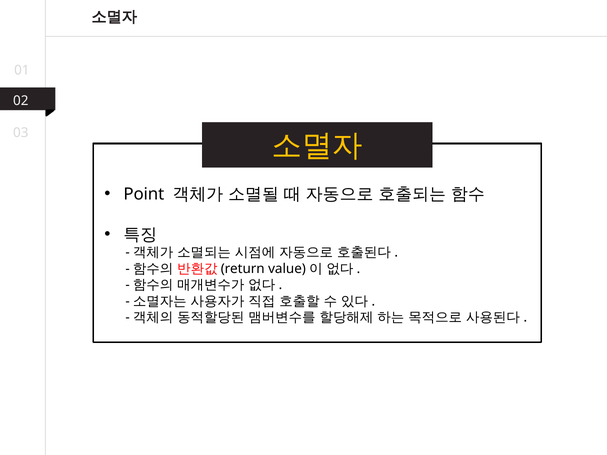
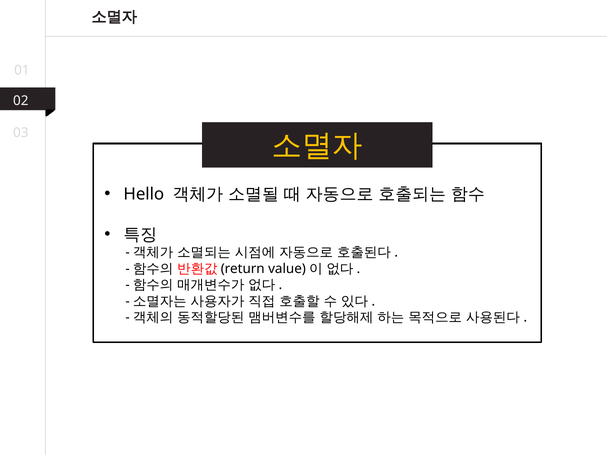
Point: Point -> Hello
